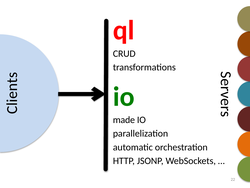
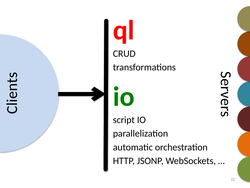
made: made -> script
